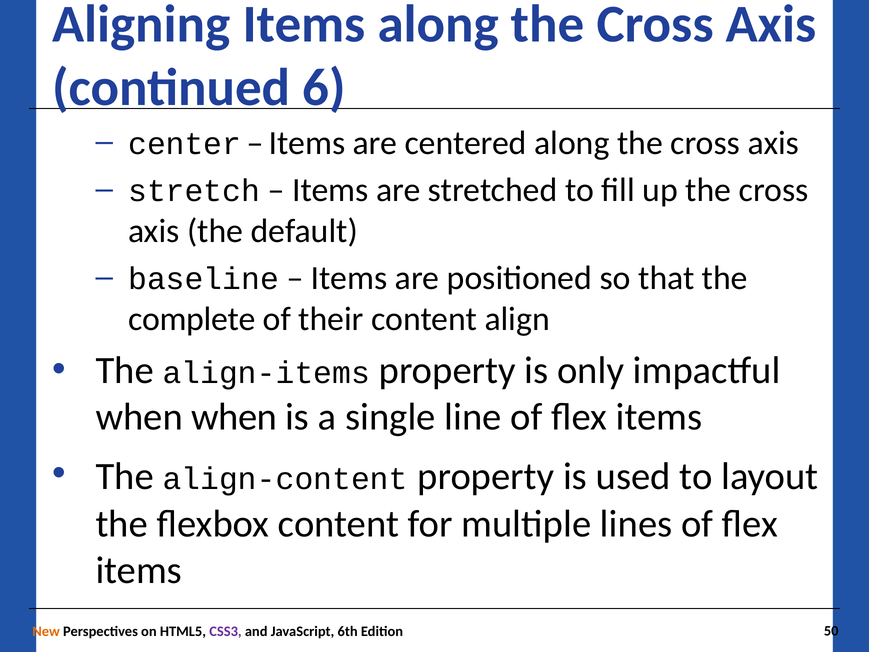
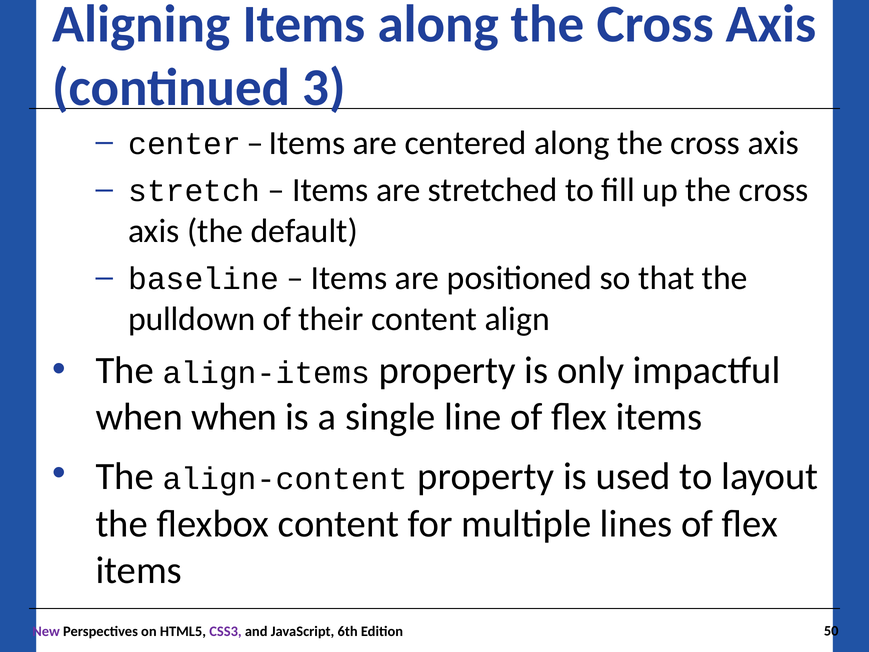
6: 6 -> 3
complete: complete -> pulldown
New colour: orange -> purple
